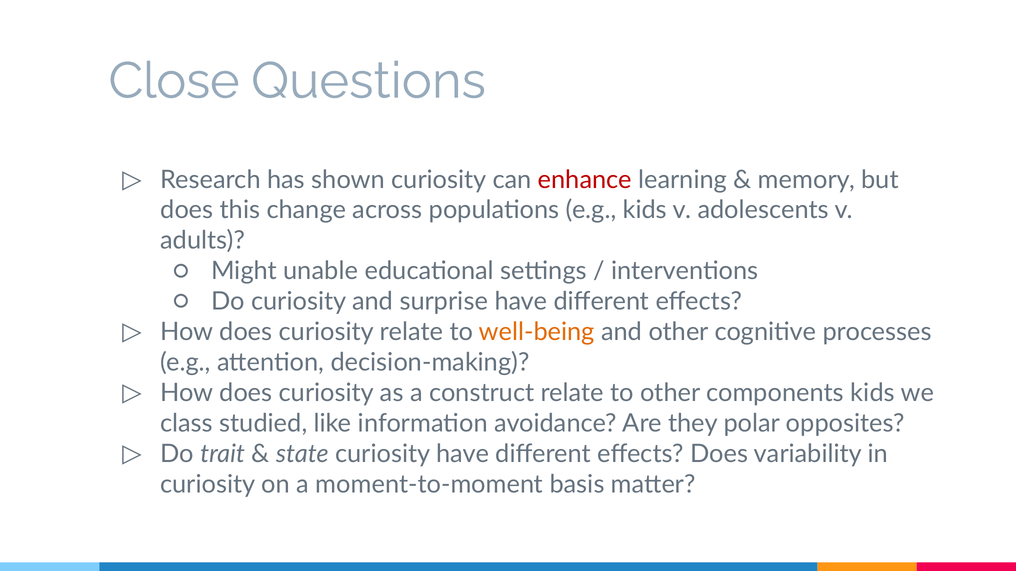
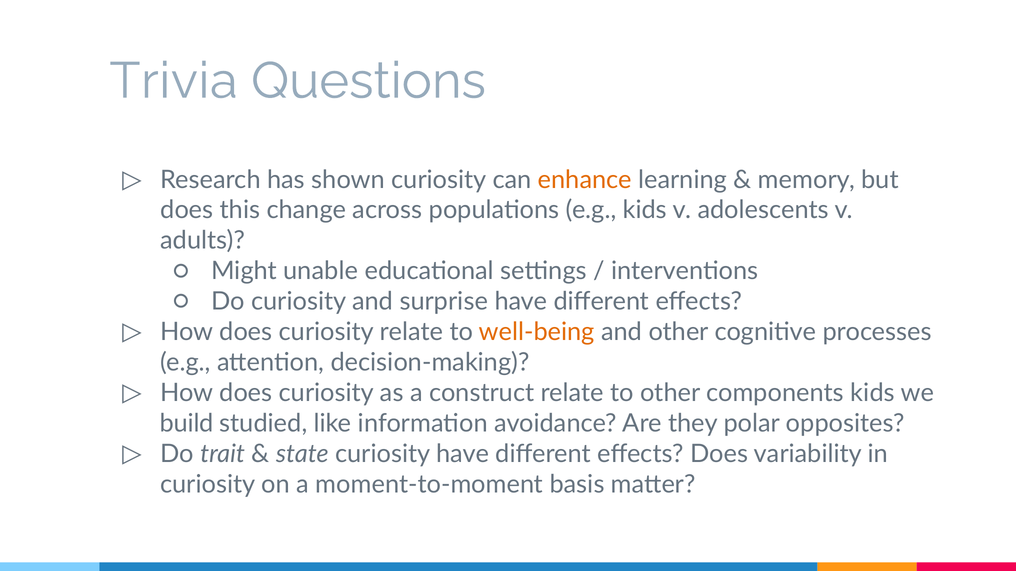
Close: Close -> Trivia
enhance colour: red -> orange
class: class -> build
